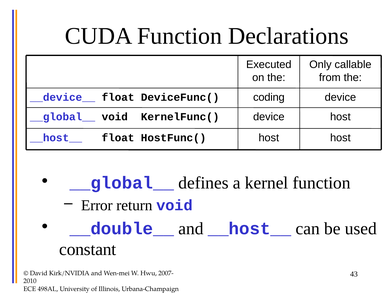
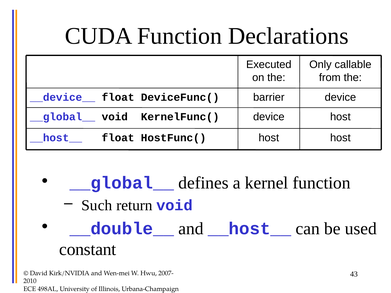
coding: coding -> barrier
Error: Error -> Such
